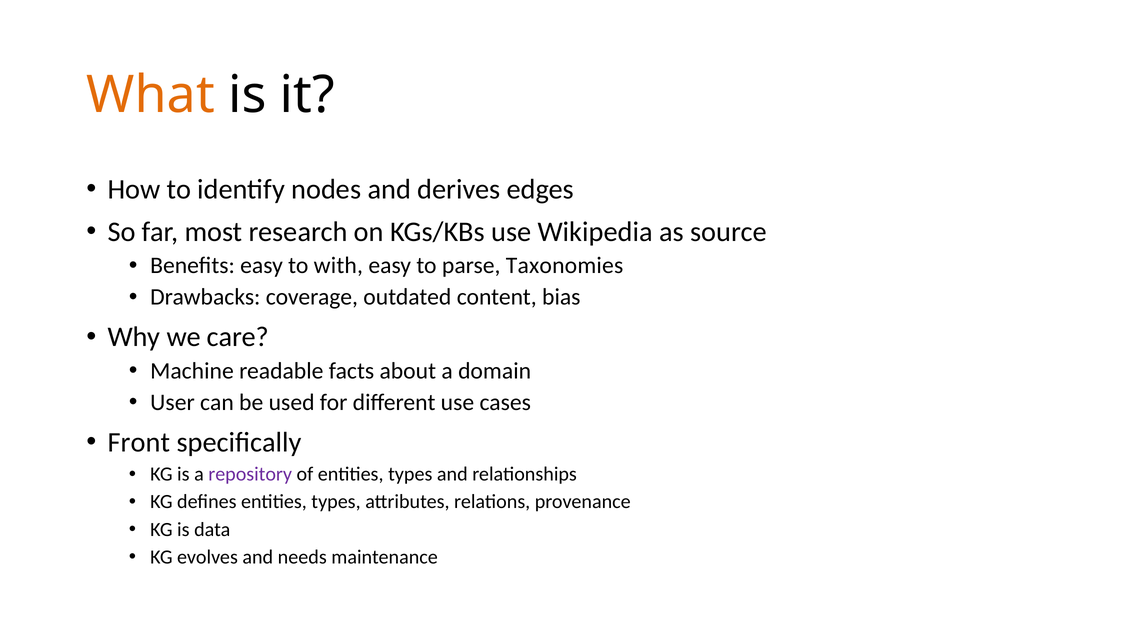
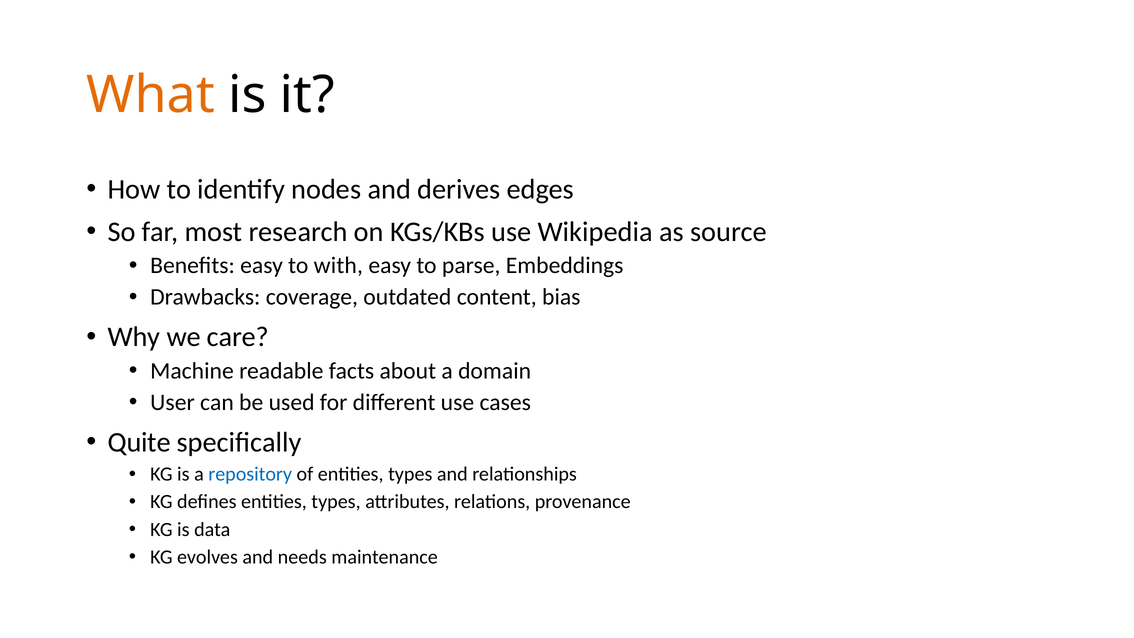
Taxonomies: Taxonomies -> Embeddings
Front: Front -> Quite
repository colour: purple -> blue
